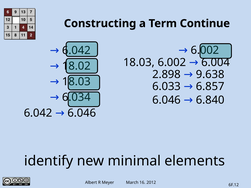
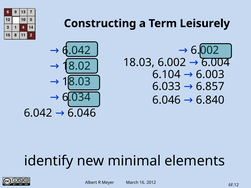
Continue: Continue -> Leisurely
2.898: 2.898 -> 6.104
9.638: 9.638 -> 6.003
